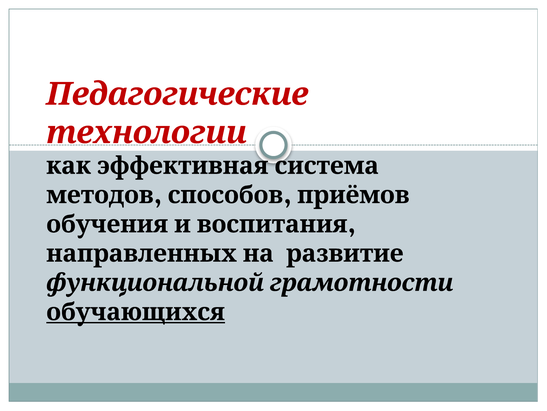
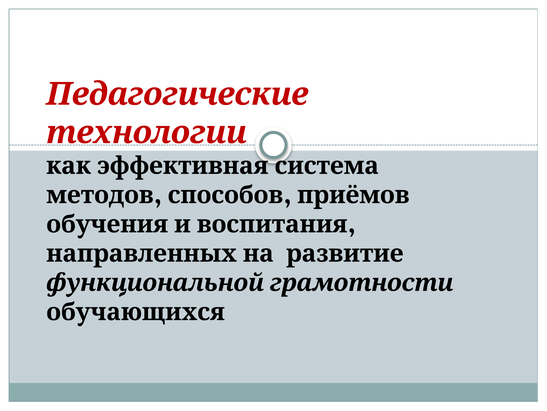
обучающихся underline: present -> none
